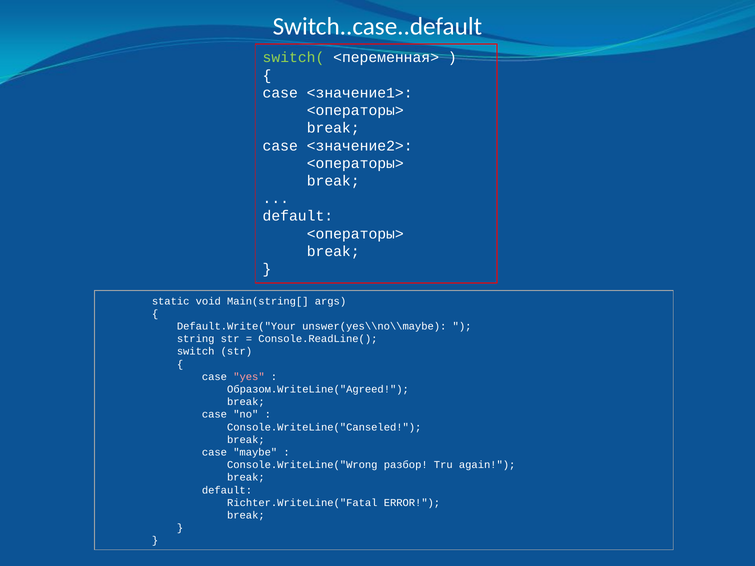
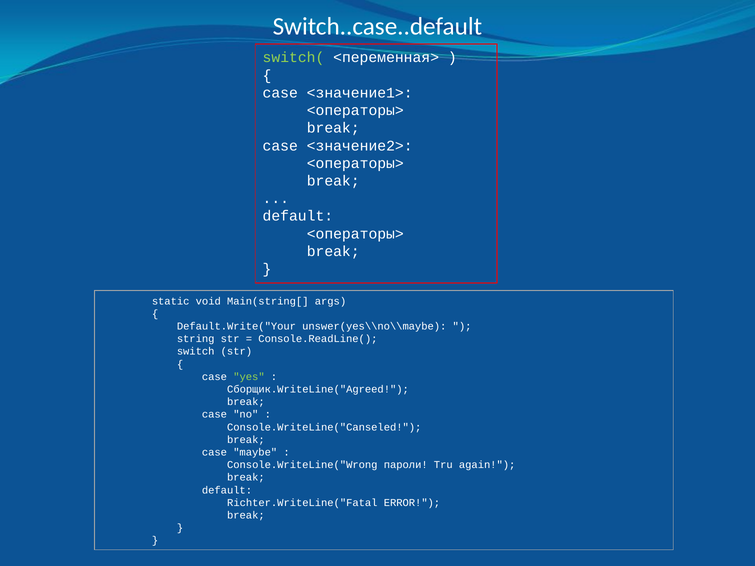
yes colour: pink -> light green
Образом.WriteLine("Agreed: Образом.WriteLine("Agreed -> Сборщик.WriteLine("Agreed
разбор: разбор -> пароли
